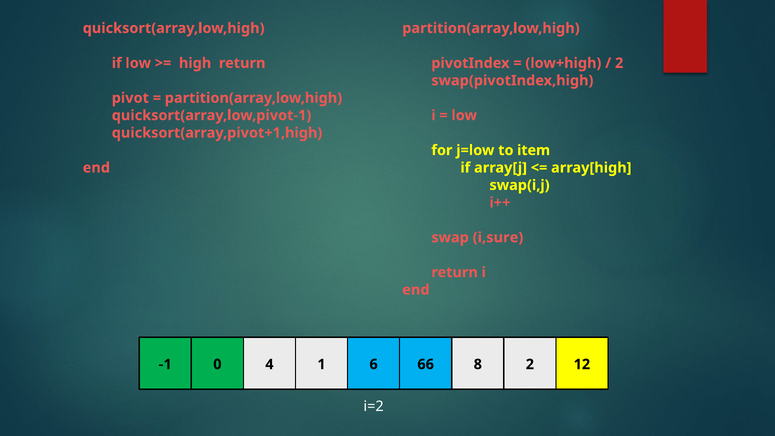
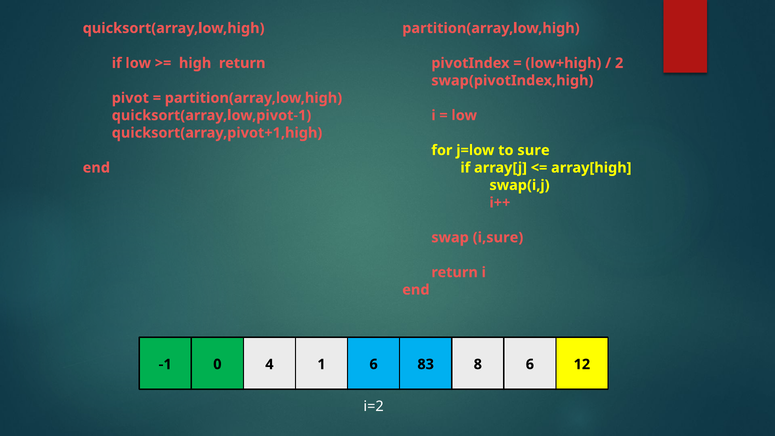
item: item -> sure
66: 66 -> 83
8 2: 2 -> 6
